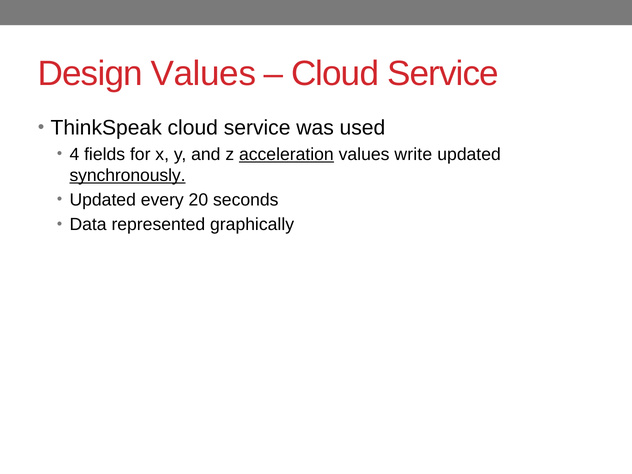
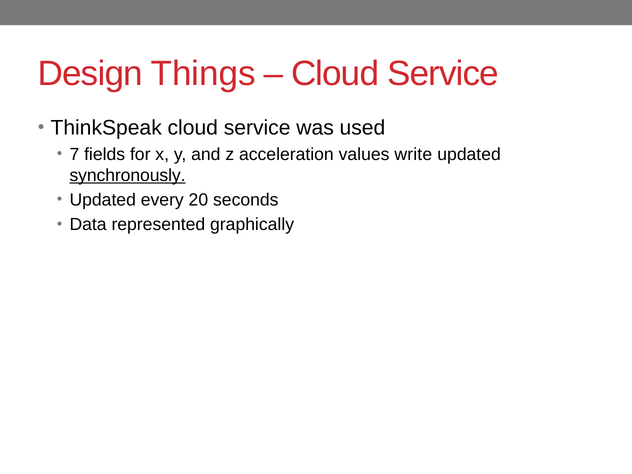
Design Values: Values -> Things
4: 4 -> 7
acceleration underline: present -> none
